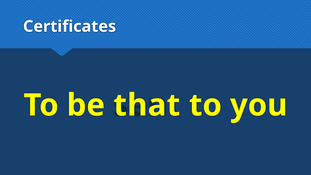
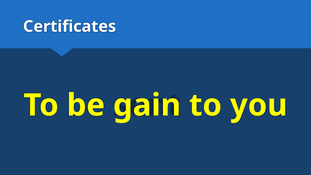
that: that -> gain
